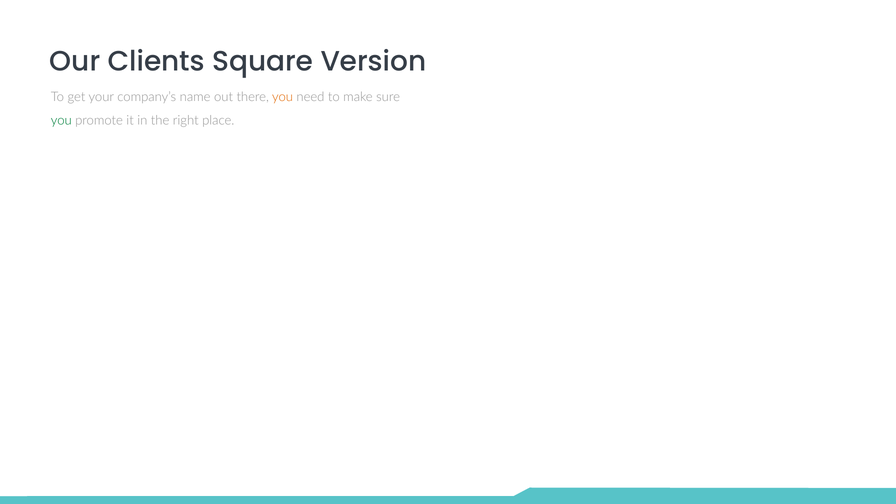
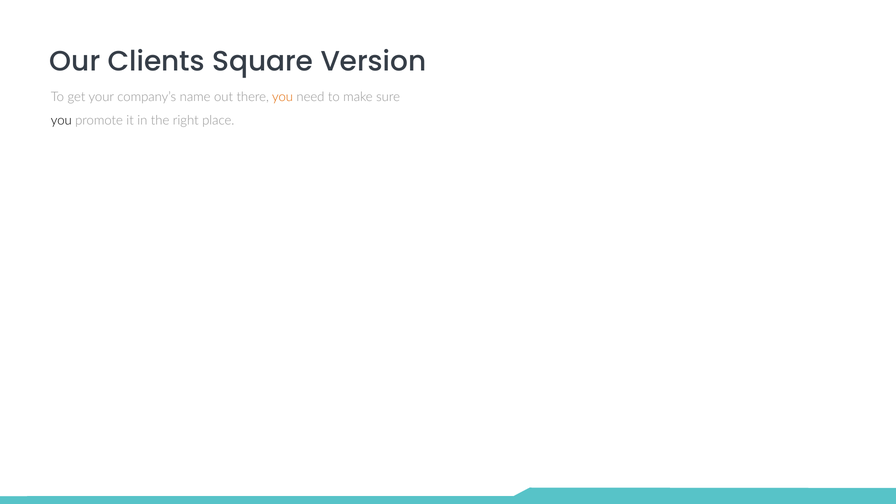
you at (61, 120) colour: green -> black
